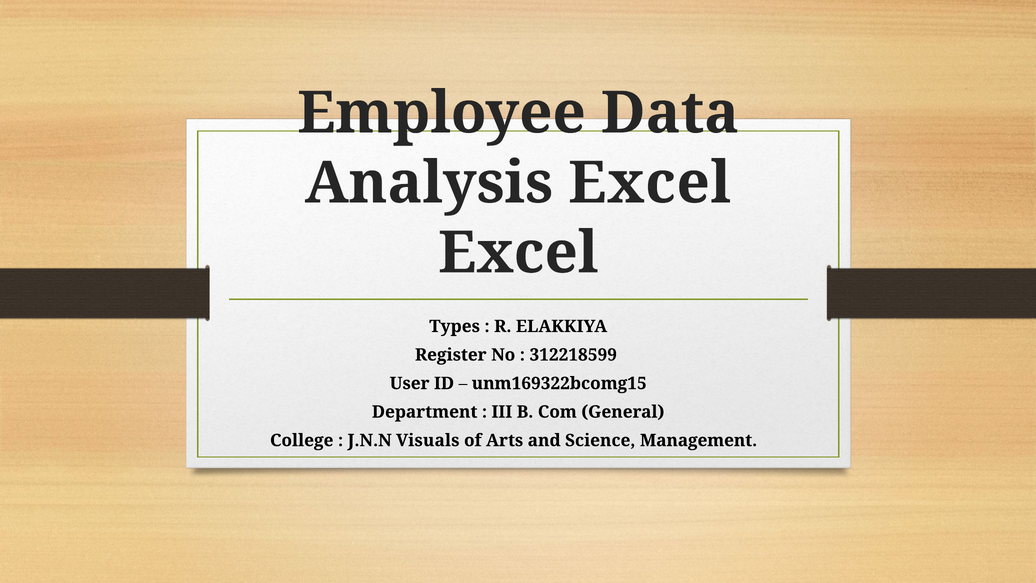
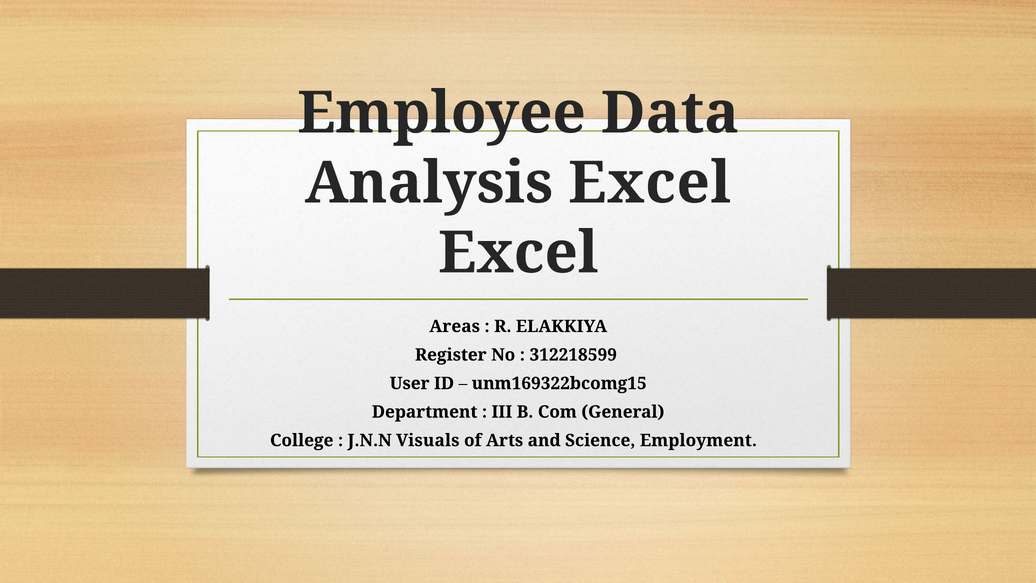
Types: Types -> Areas
Management: Management -> Employment
